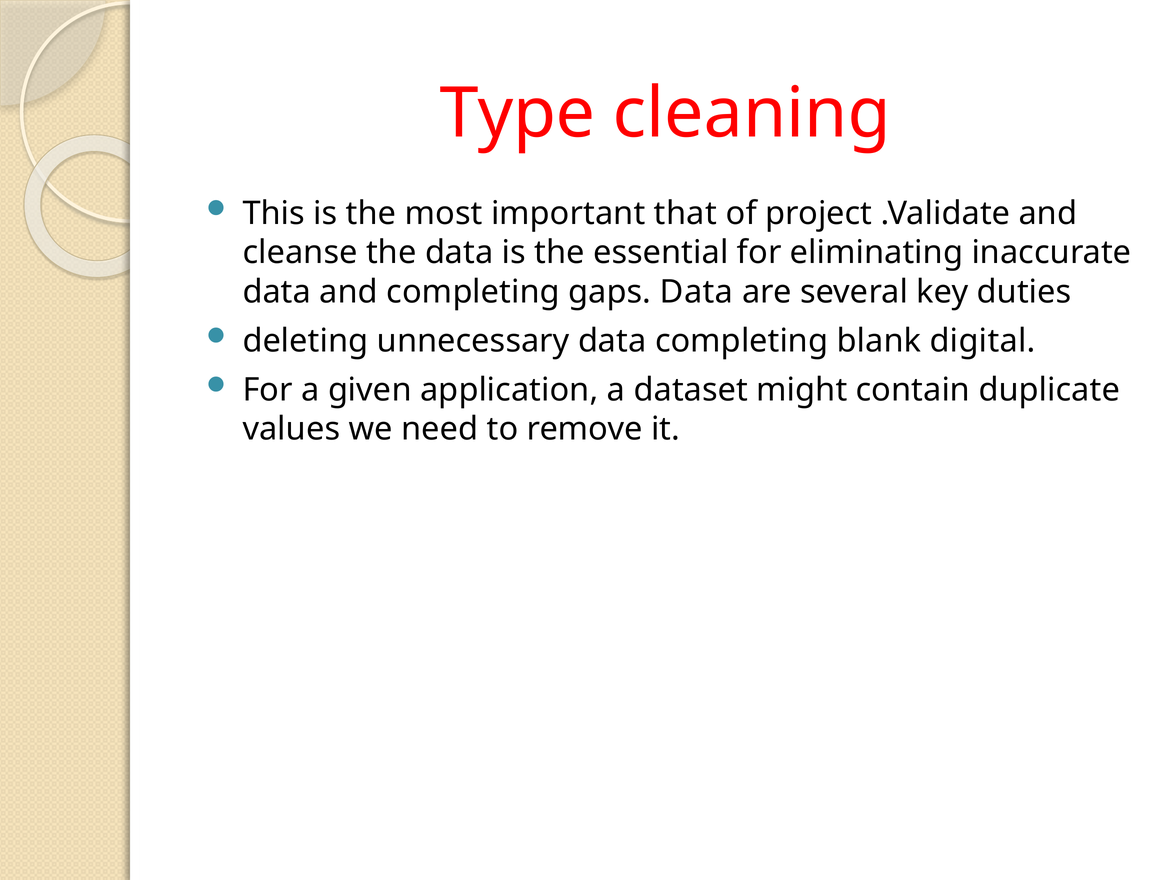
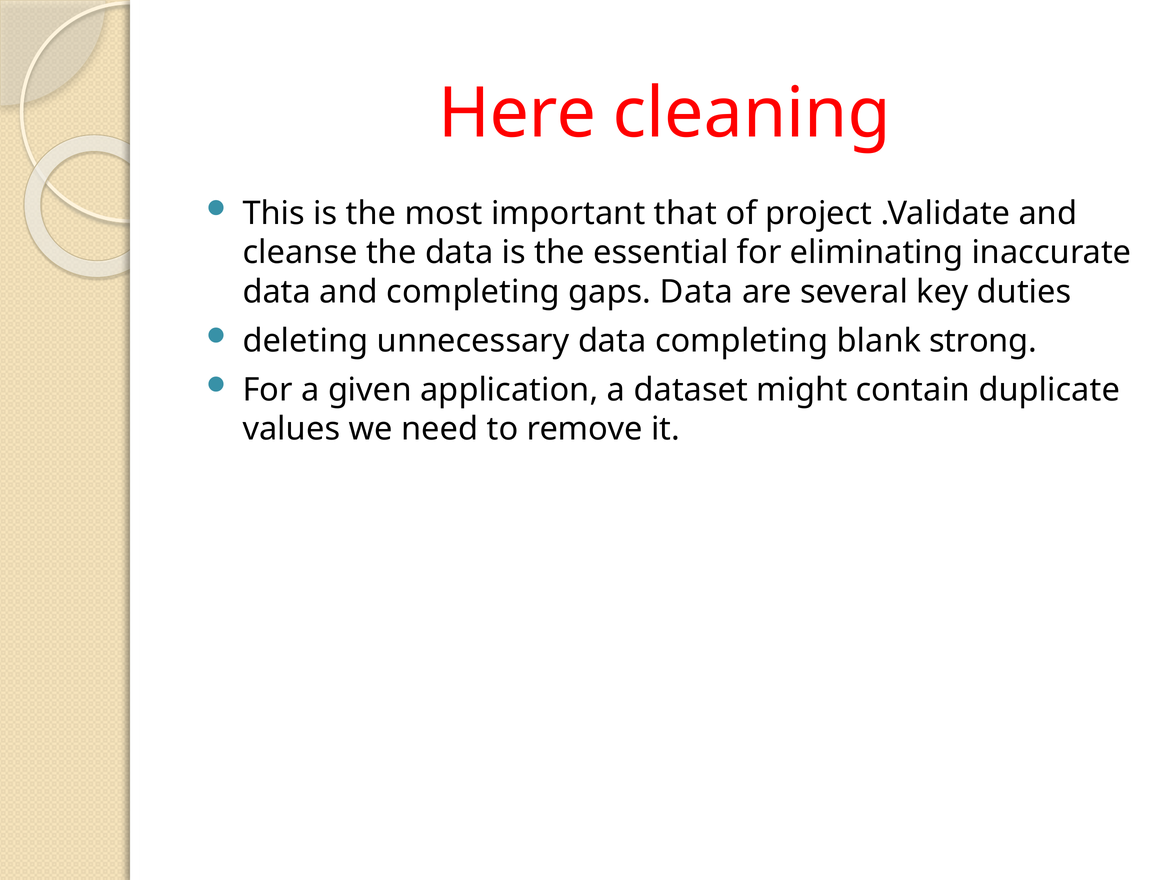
Type: Type -> Here
digital: digital -> strong
